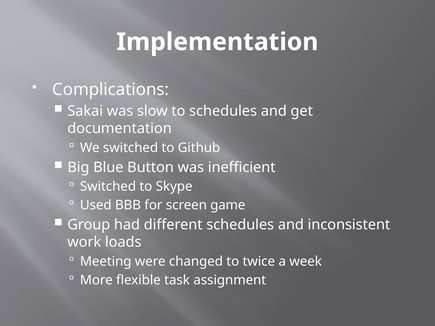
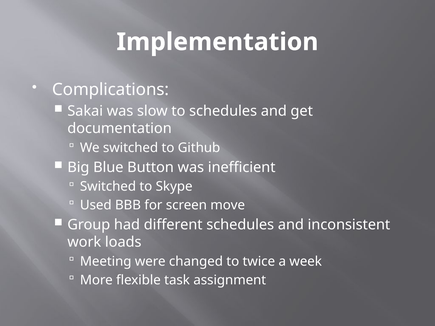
game: game -> move
